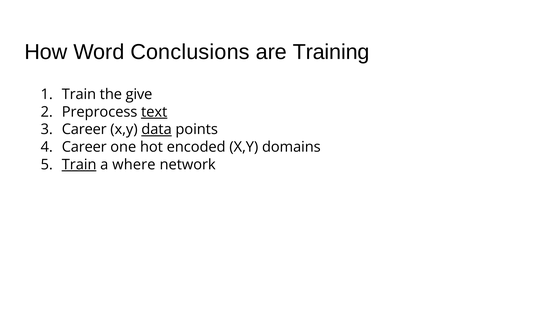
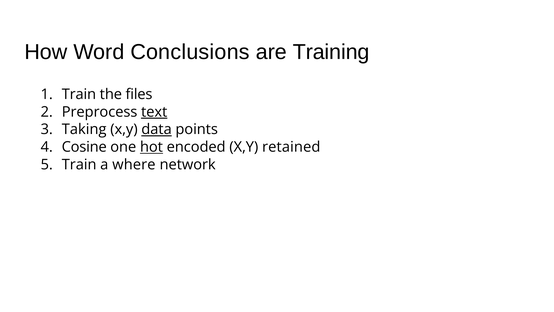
give: give -> files
Career at (84, 129): Career -> Taking
Career at (84, 147): Career -> Cosine
hot underline: none -> present
domains: domains -> retained
Train at (79, 164) underline: present -> none
